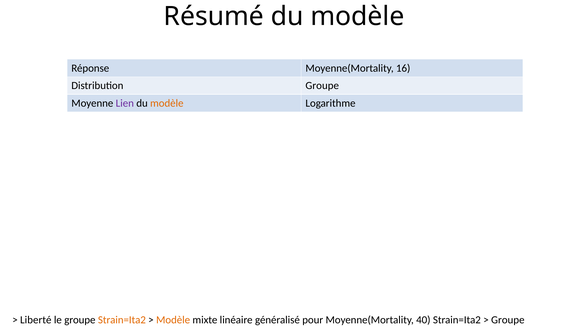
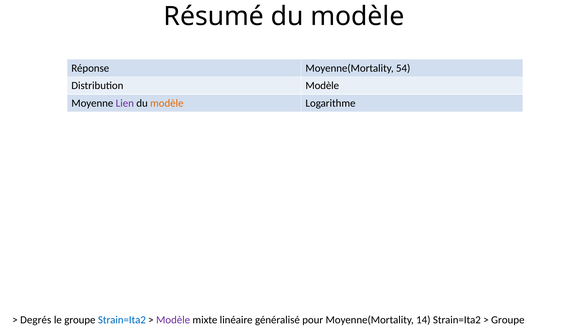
16: 16 -> 54
Distribution Groupe: Groupe -> Modèle
Liberté: Liberté -> Degrés
Strain=Ita2 at (122, 320) colour: orange -> blue
Modèle at (173, 320) colour: orange -> purple
40: 40 -> 14
